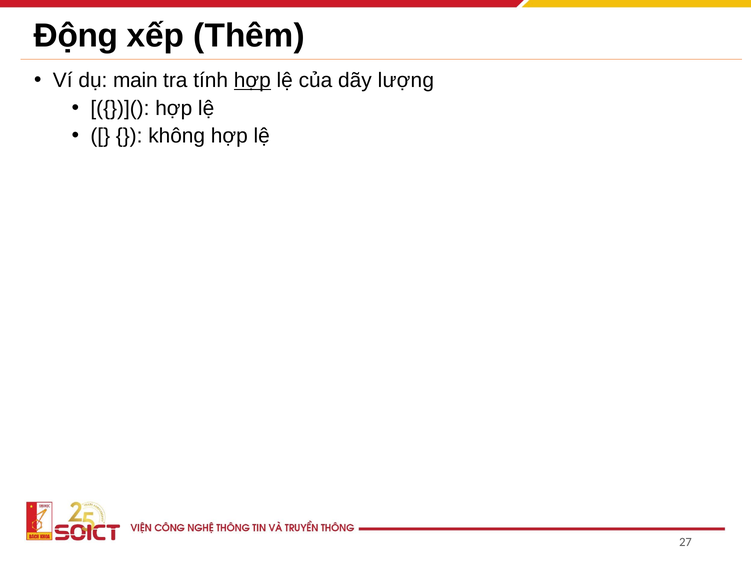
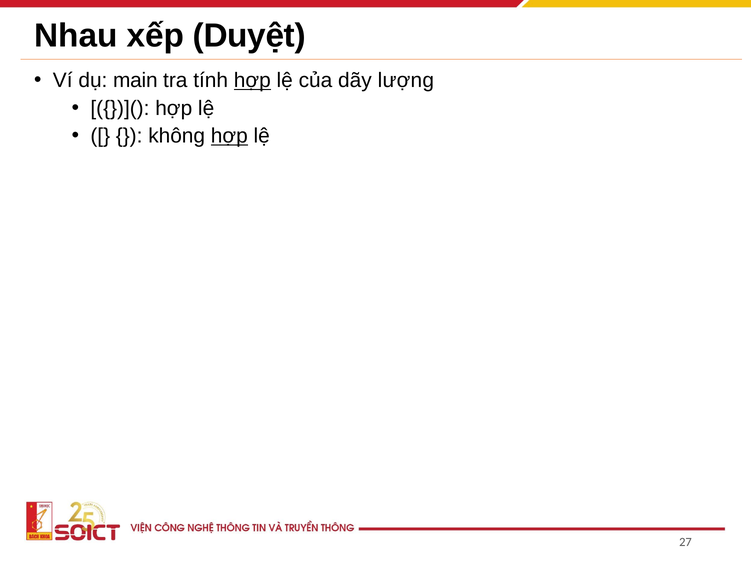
Động: Động -> Nhau
Thêm: Thêm -> Duyệt
hợp at (229, 136) underline: none -> present
